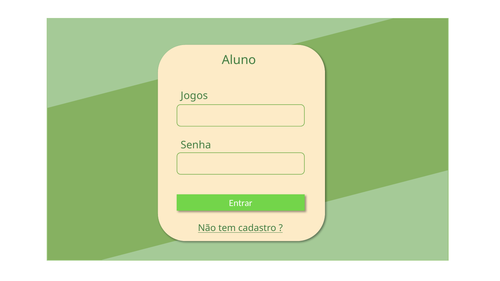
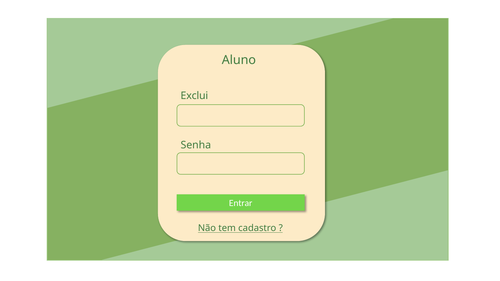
Jogos: Jogos -> Exclui
